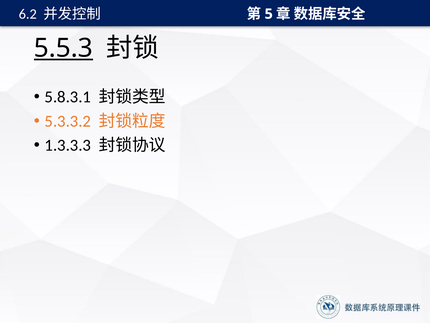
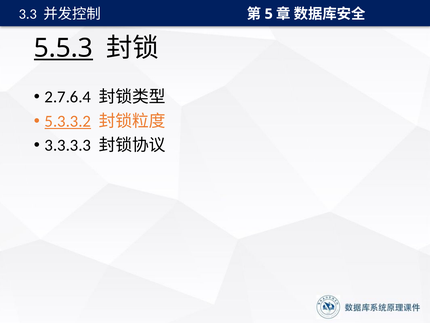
6.2: 6.2 -> 3.3
5.8.3.1: 5.8.3.1 -> 2.7.6.4
5.3.3.2 underline: none -> present
1.3.3.3: 1.3.3.3 -> 3.3.3.3
